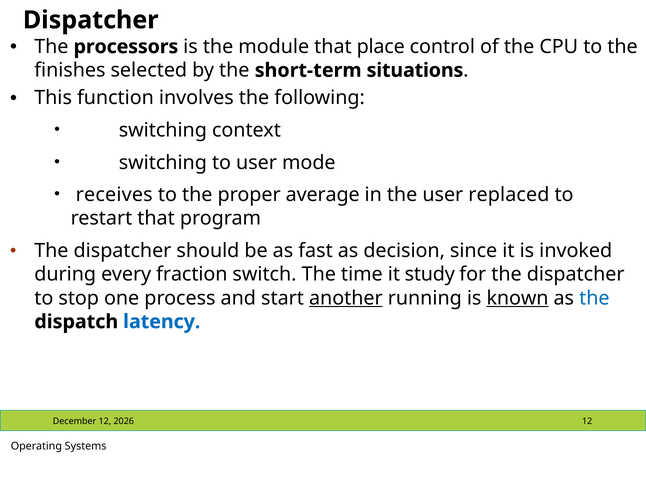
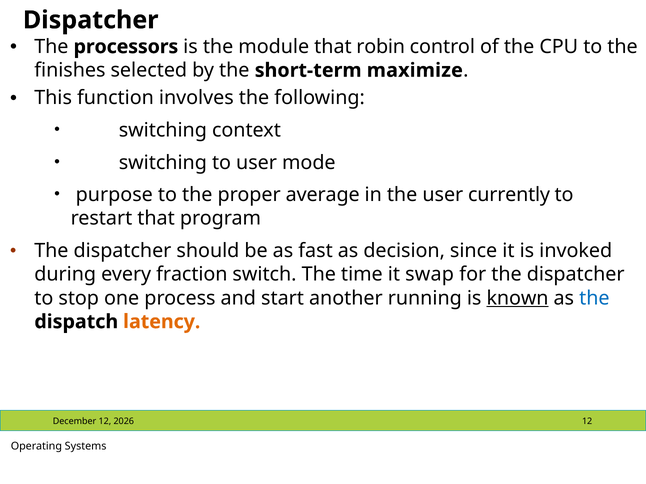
place: place -> robin
situations: situations -> maximize
receives: receives -> purpose
replaced: replaced -> currently
study: study -> swap
another underline: present -> none
latency colour: blue -> orange
